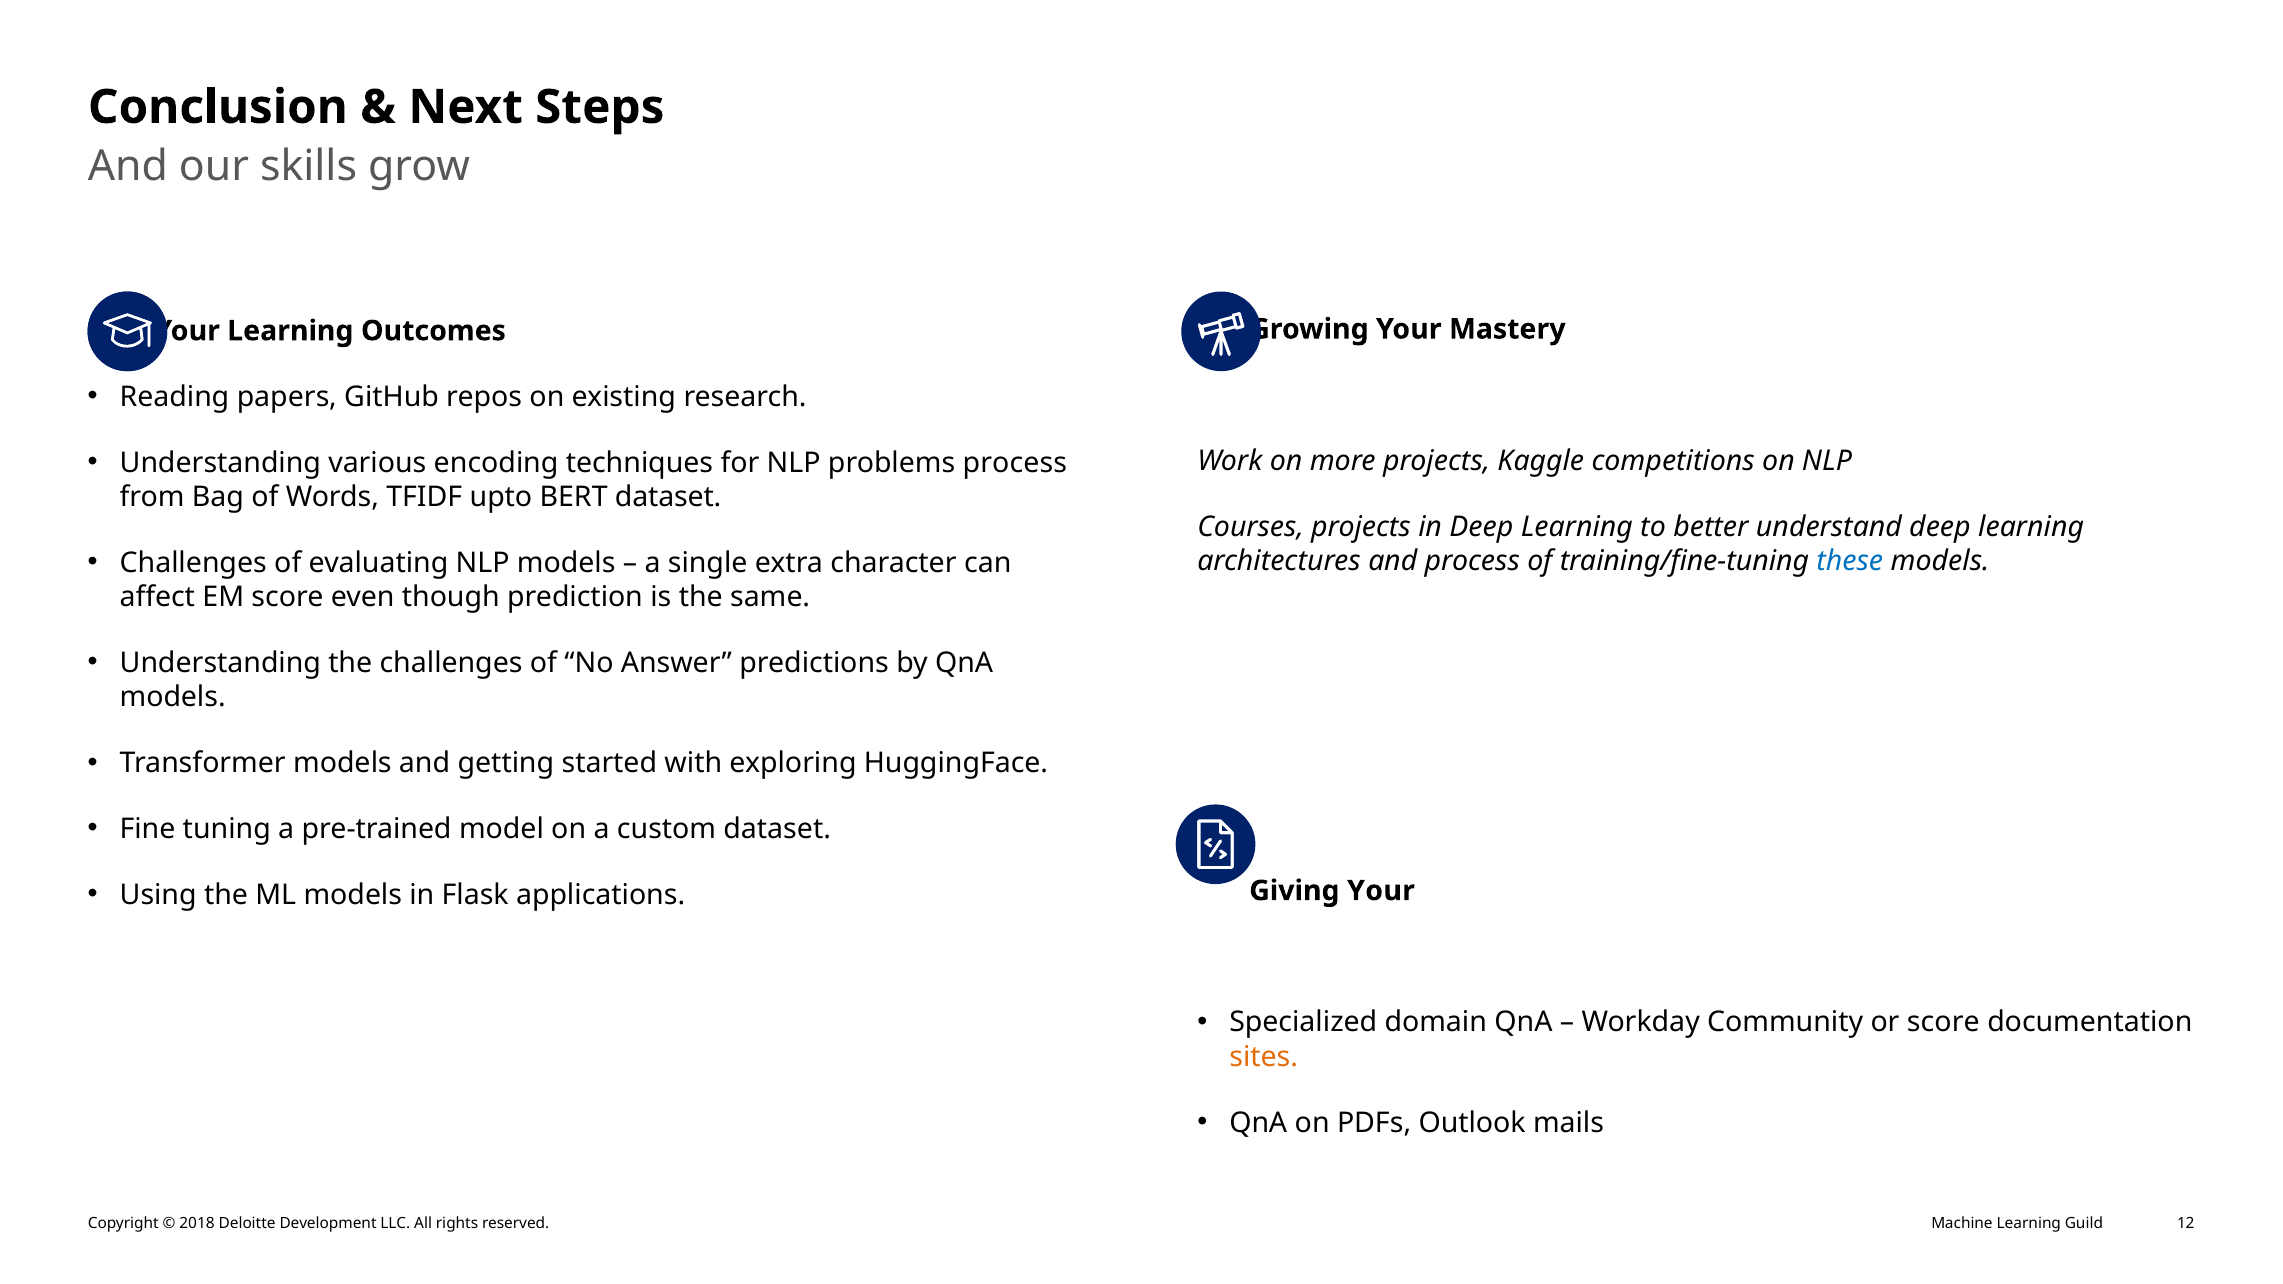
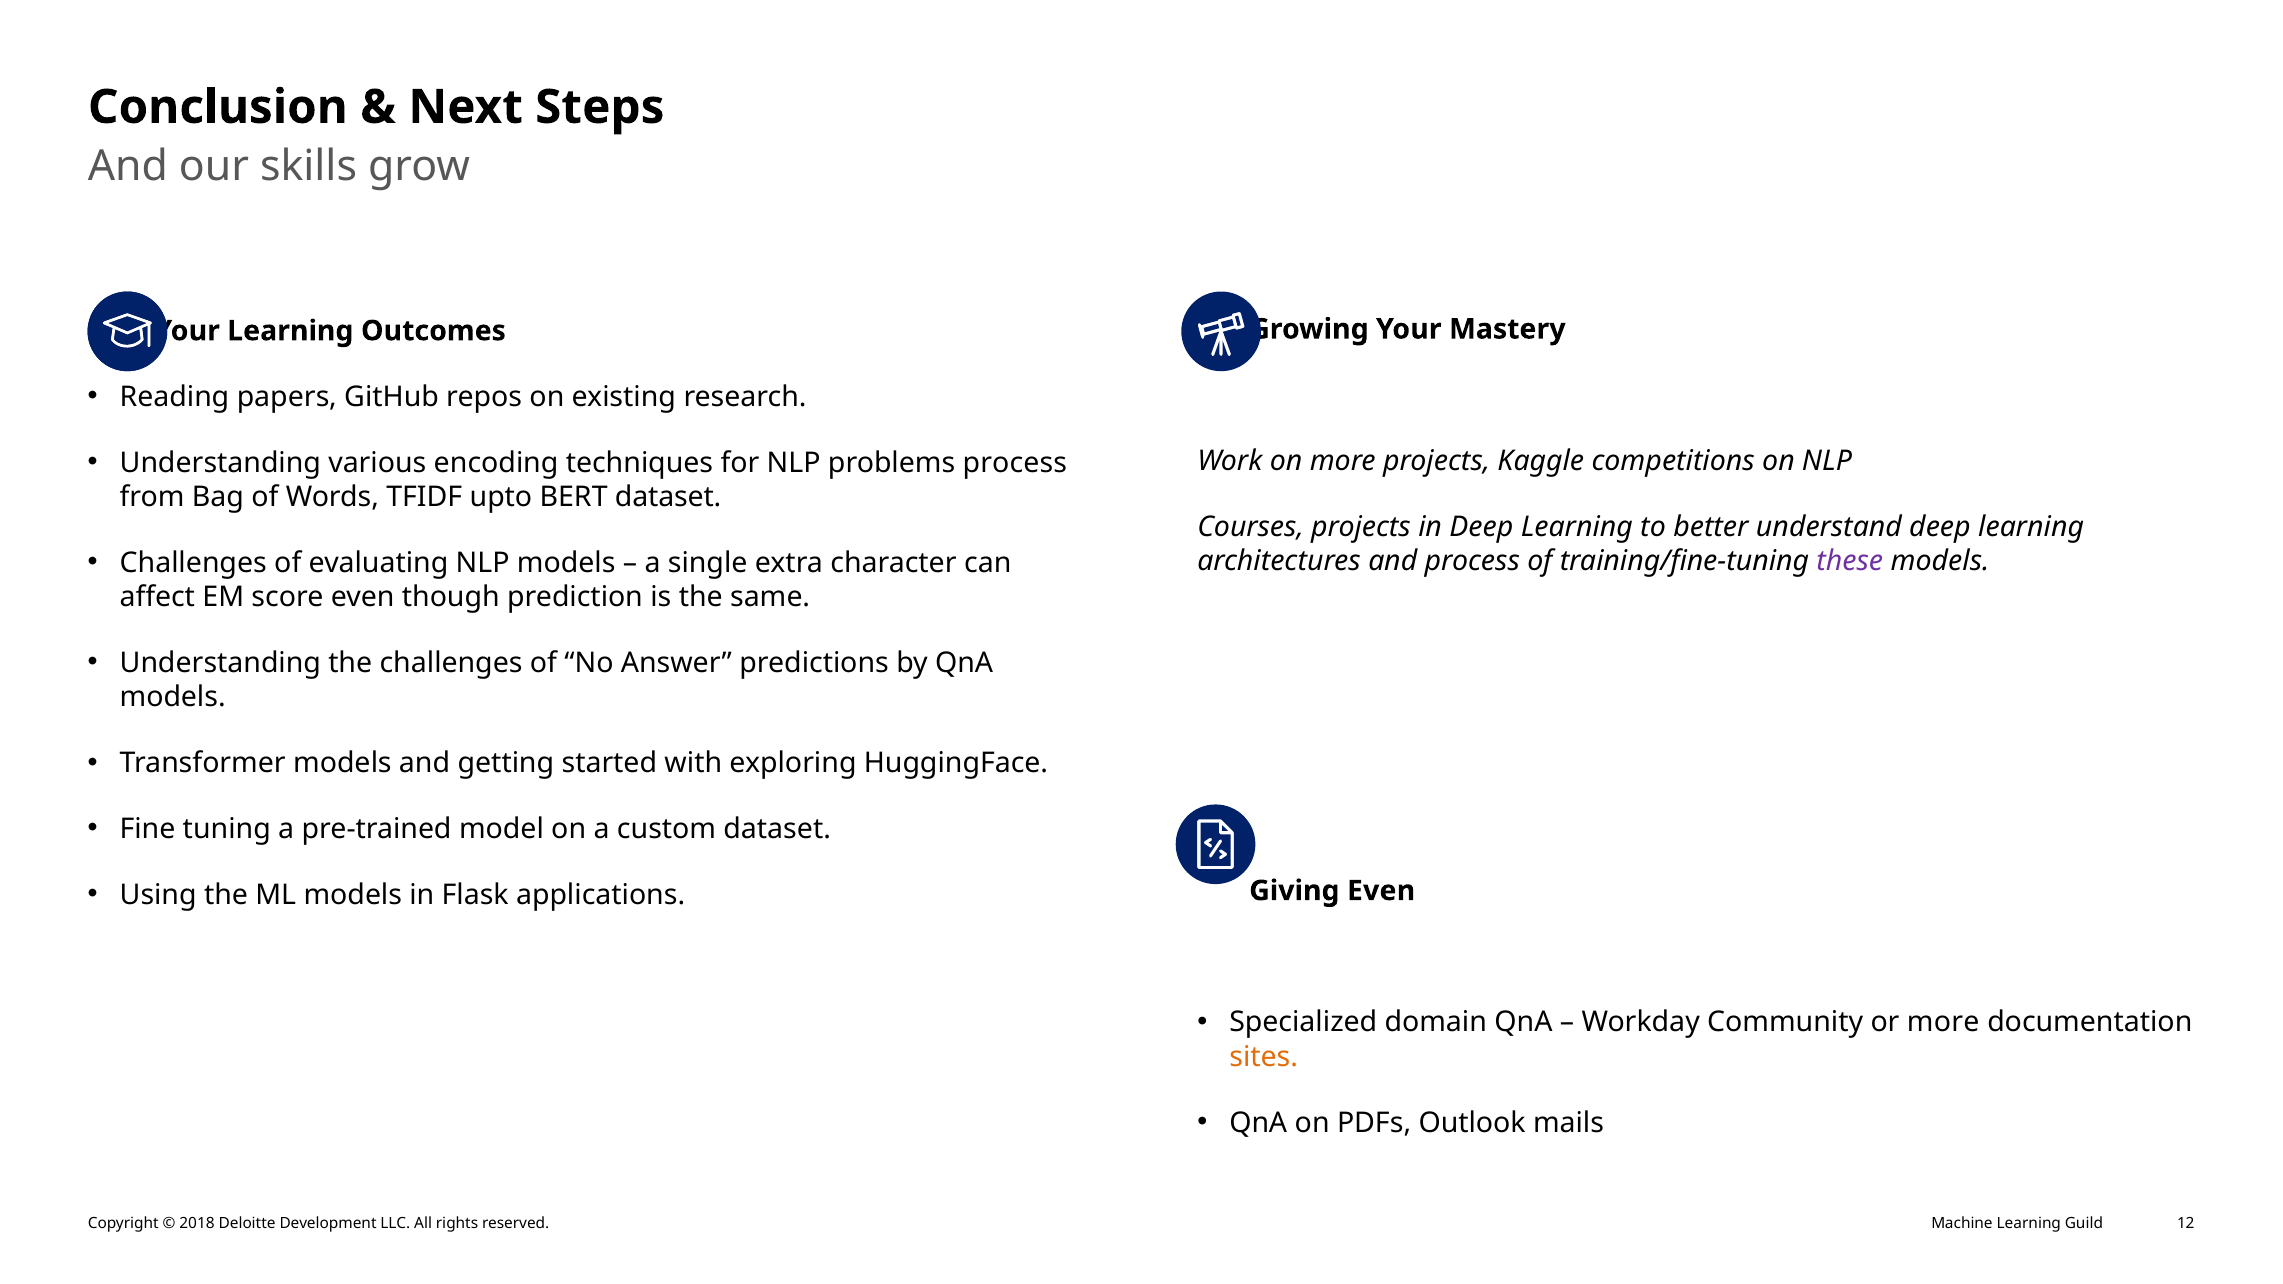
these colour: blue -> purple
Giving Your: Your -> Even
or score: score -> more
